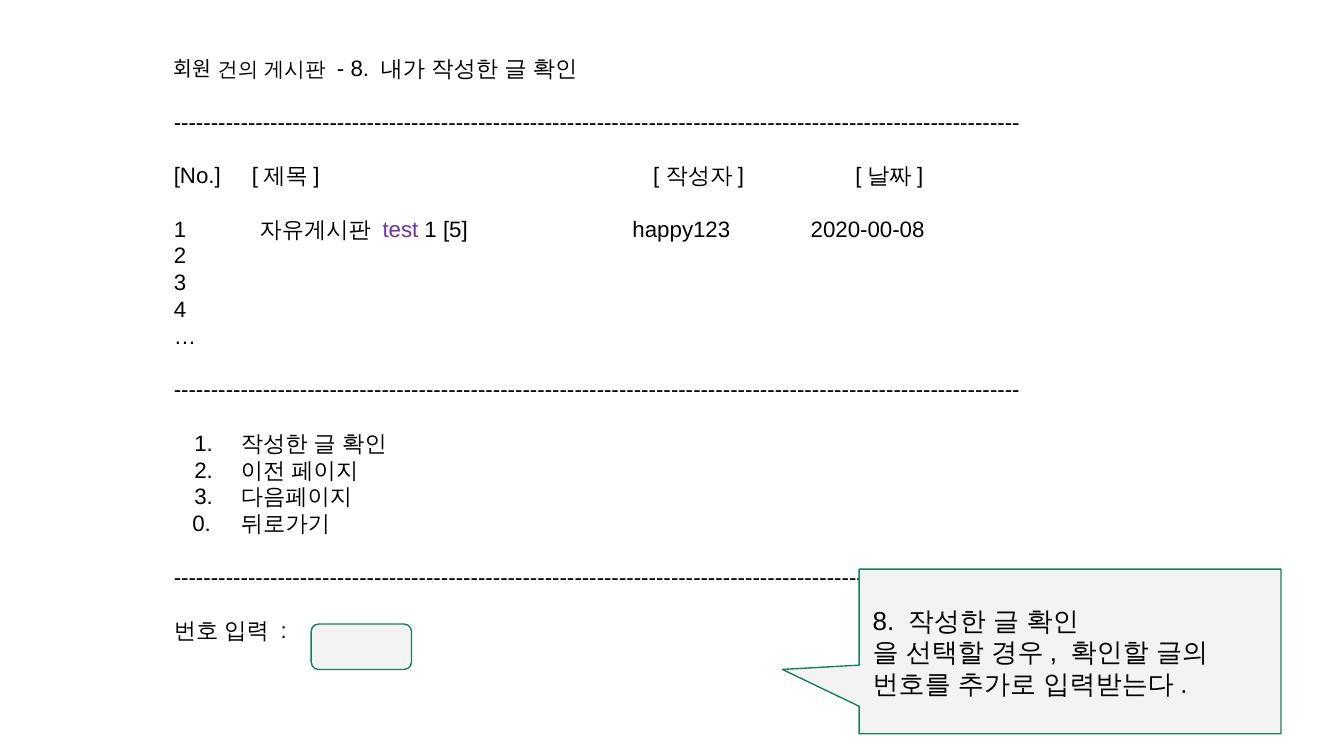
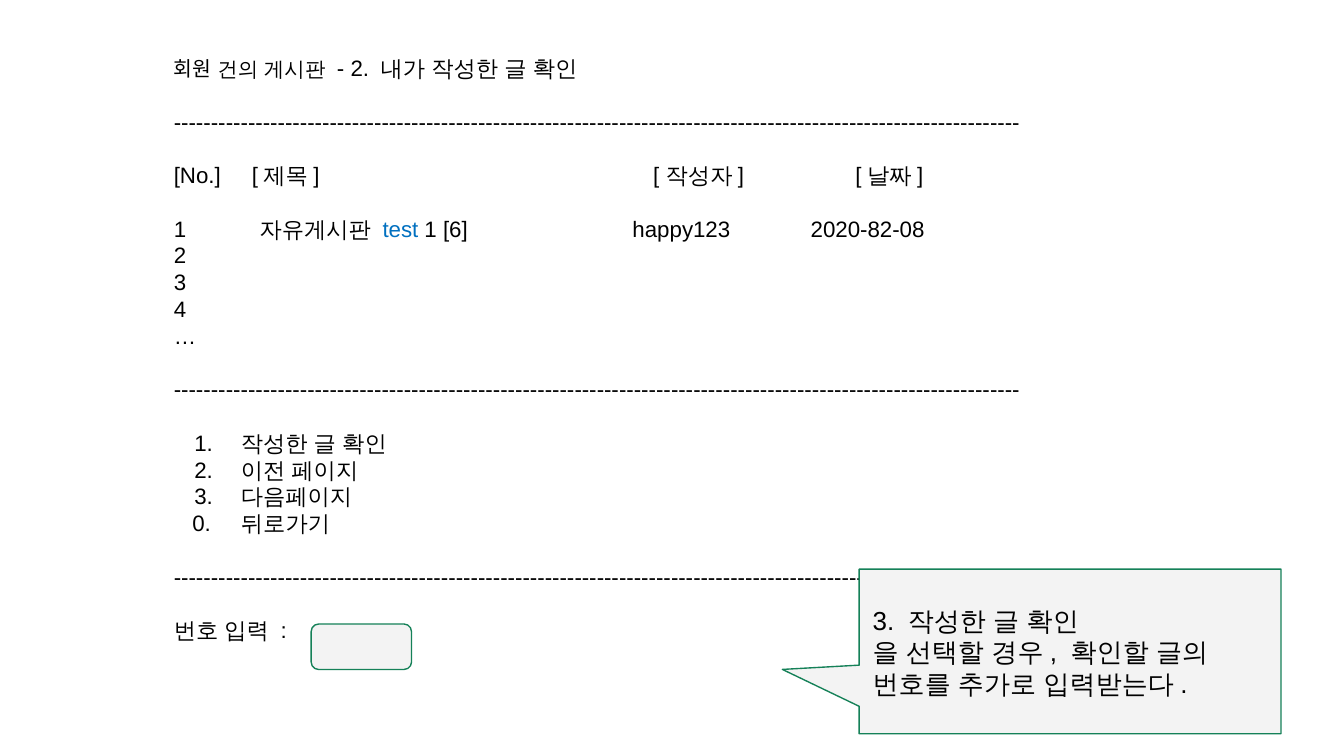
8 at (360, 69): 8 -> 2
test colour: purple -> blue
5: 5 -> 6
2020-00-08: 2020-00-08 -> 2020-82-08
8 at (883, 622): 8 -> 3
